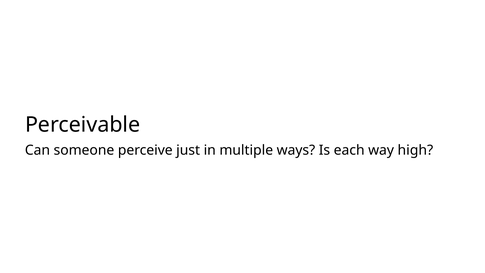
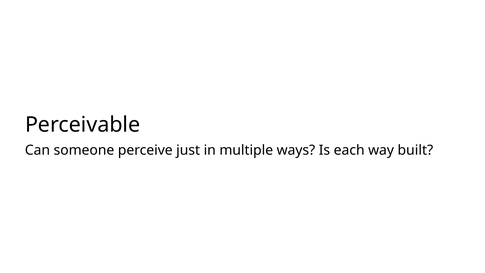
high: high -> built
